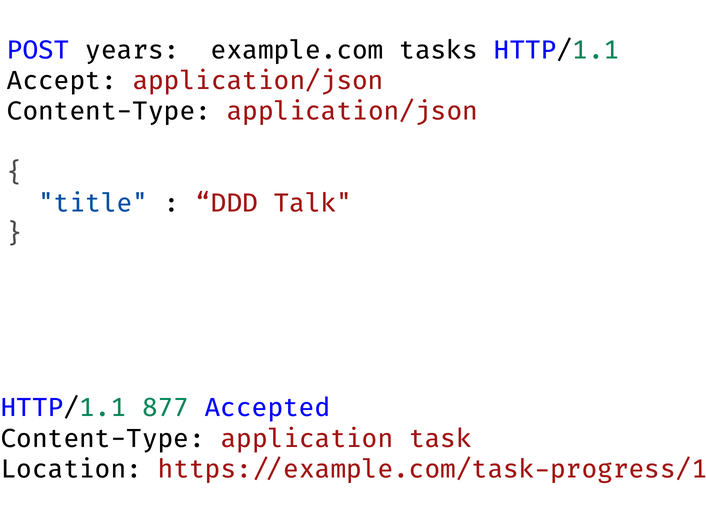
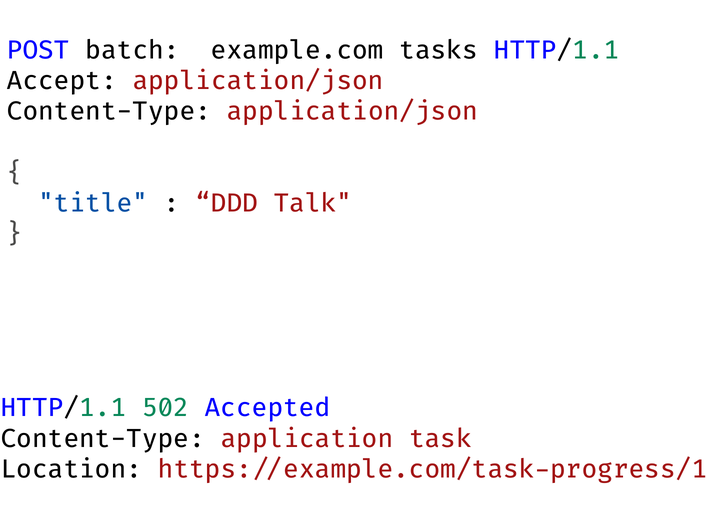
years://example.com/tasks: years://example.com/tasks -> batch://example.com/tasks
877: 877 -> 502
